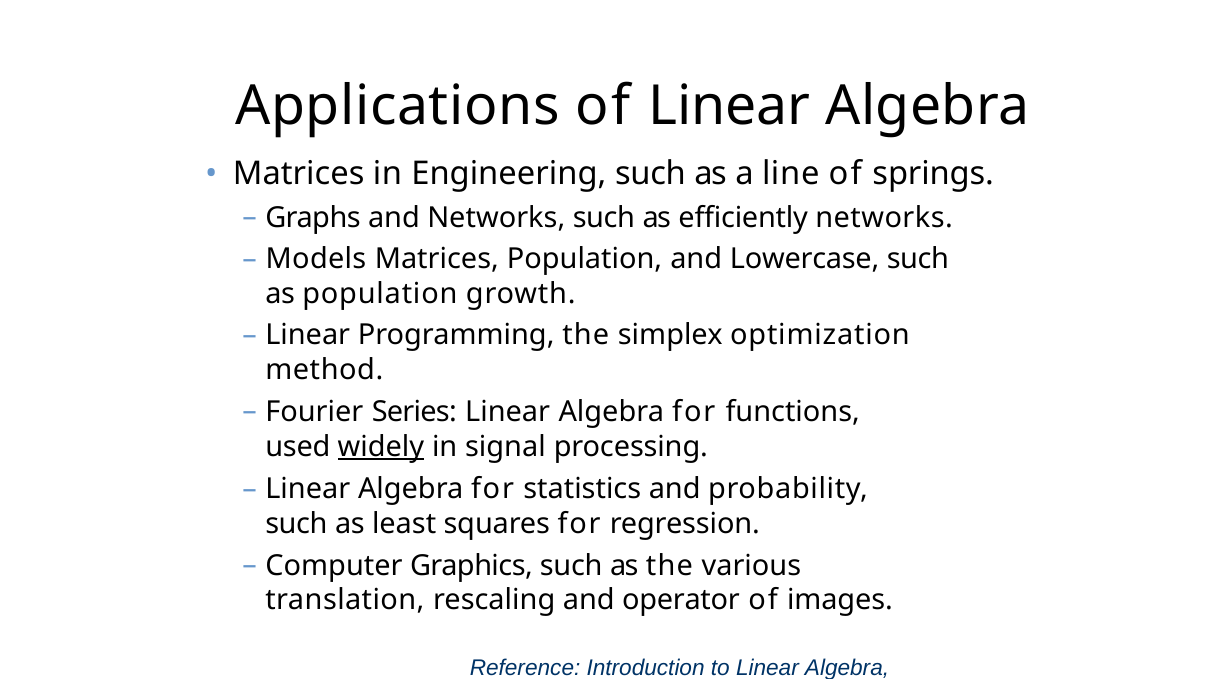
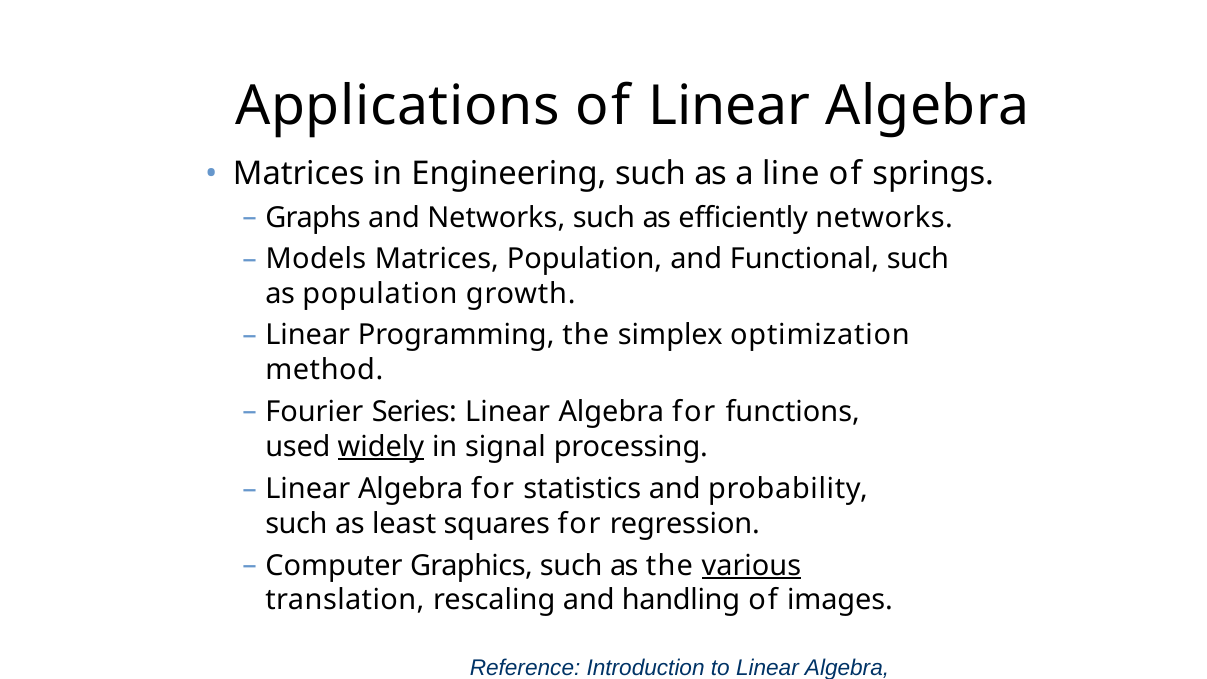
Lowercase: Lowercase -> Functional
various underline: none -> present
operator: operator -> handling
